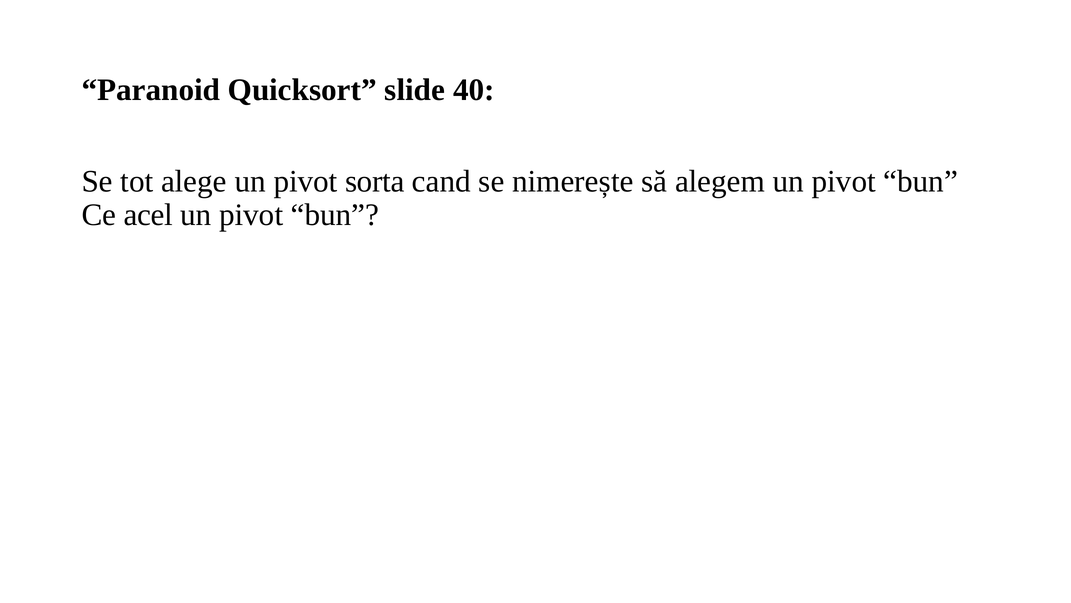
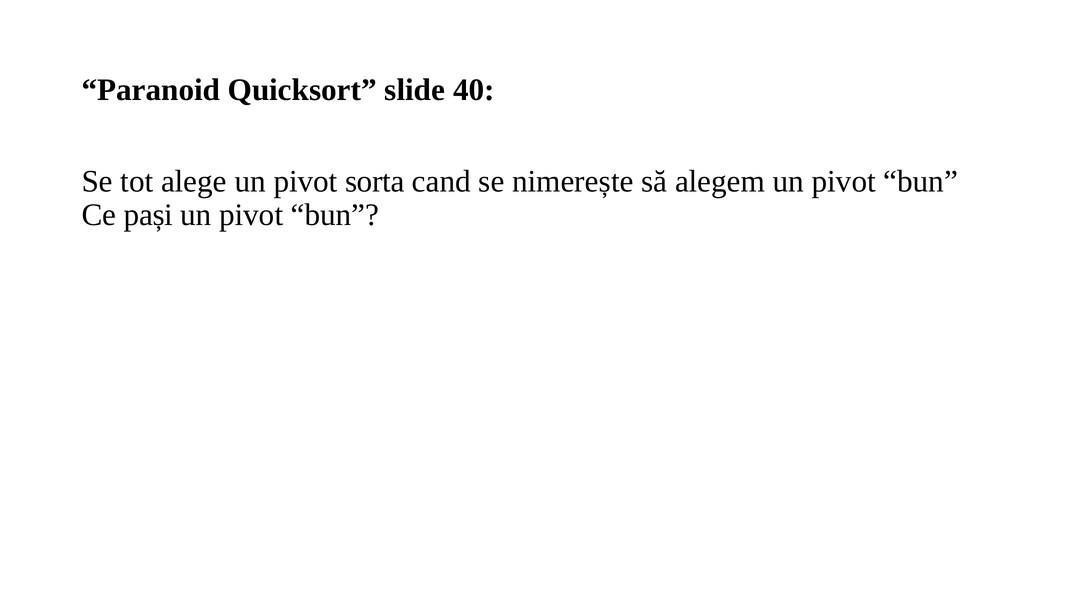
acel: acel -> pași
